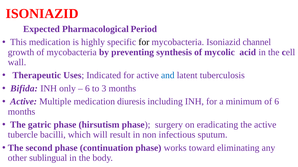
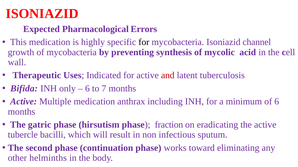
Period: Period -> Errors
and colour: blue -> red
3: 3 -> 7
diuresis: diuresis -> anthrax
surgery: surgery -> fraction
sublingual: sublingual -> helminths
